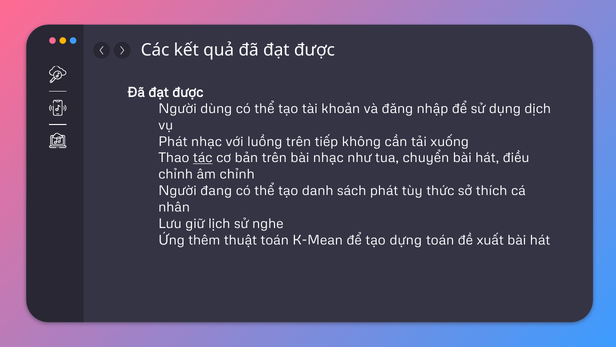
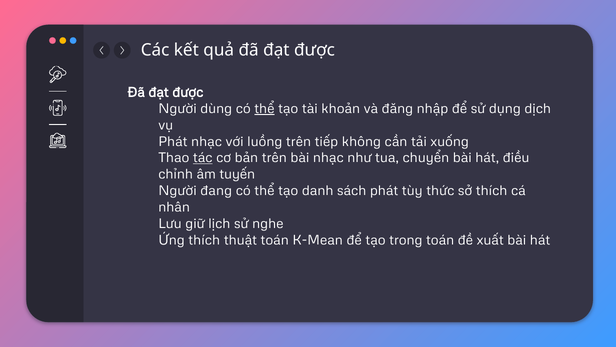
thể at (264, 108) underline: none -> present
âm chỉnh: chỉnh -> tuyến
Ứng thêm: thêm -> thích
dựng: dựng -> trong
